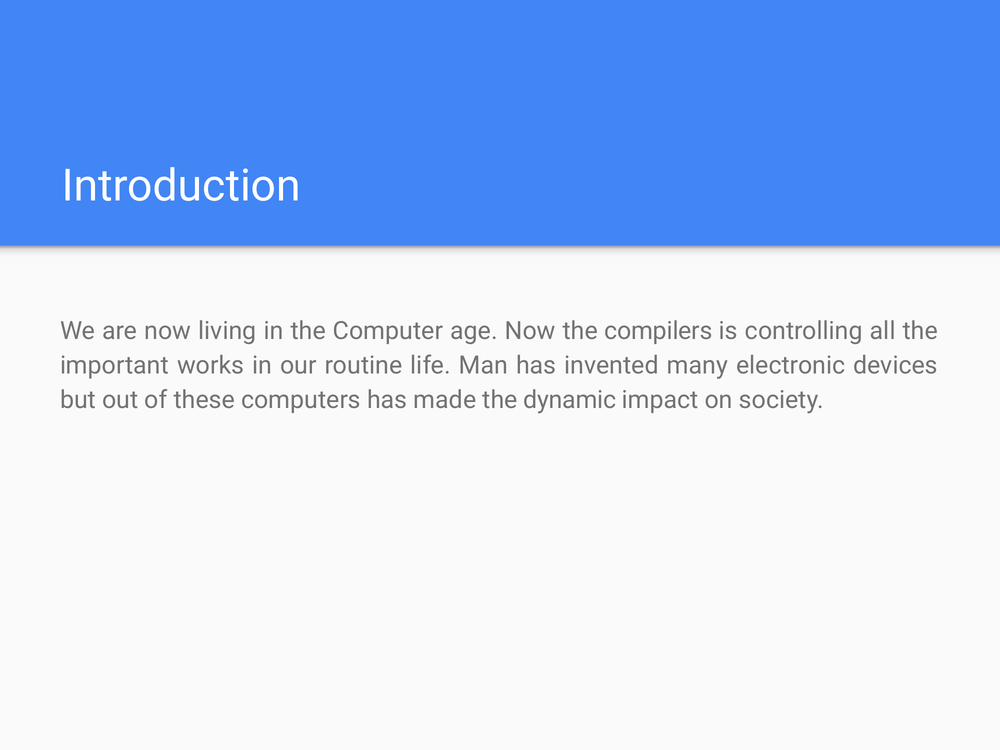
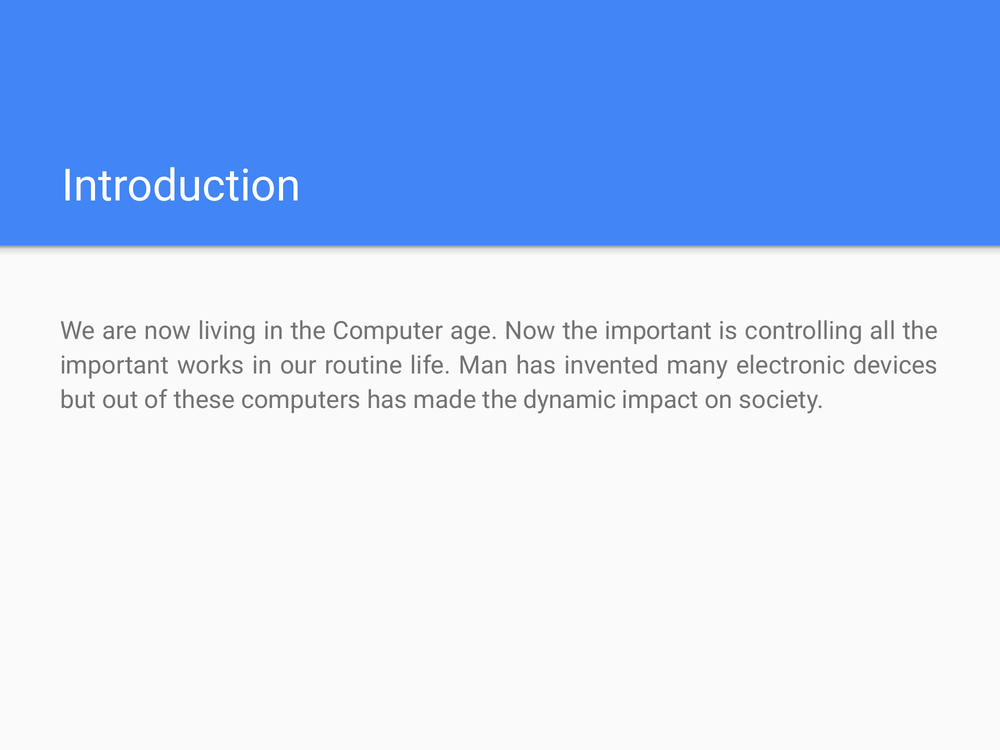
Now the compilers: compilers -> important
